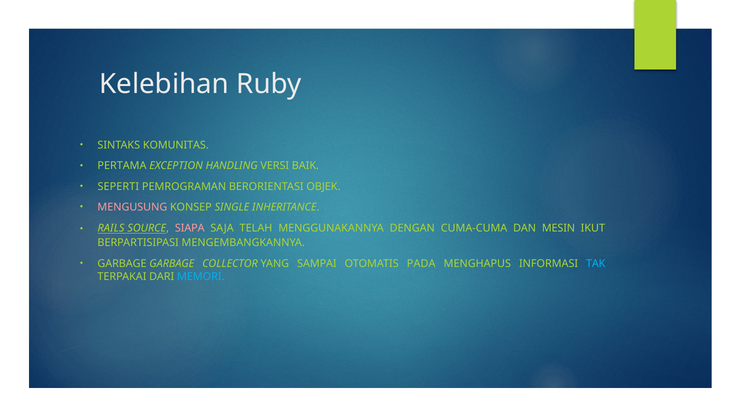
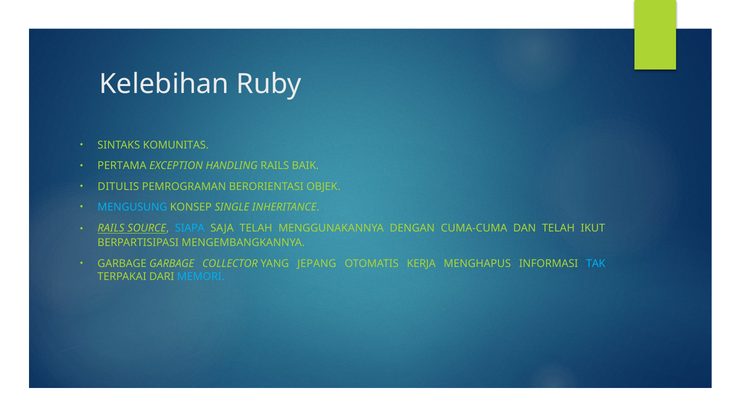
HANDLING VERSI: VERSI -> RAILS
SEPERTI: SEPERTI -> DITULIS
MENGUSUNG colour: pink -> light blue
SIAPA colour: pink -> light blue
DAN MESIN: MESIN -> TELAH
SAMPAI: SAMPAI -> JEPANG
PADA: PADA -> KERJA
